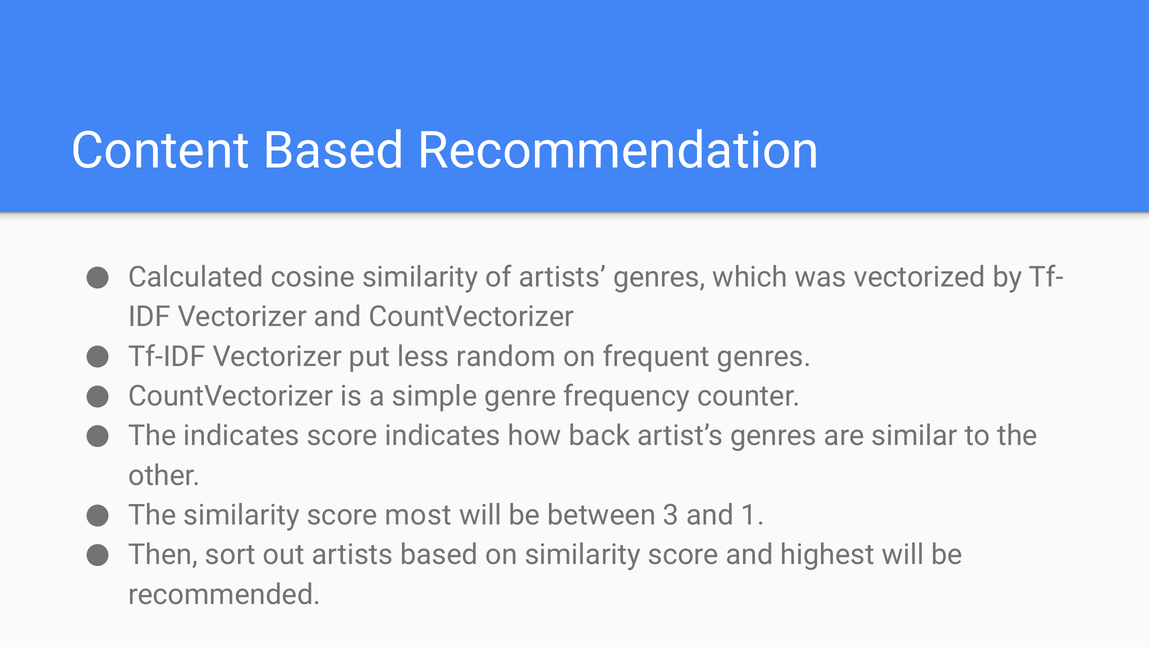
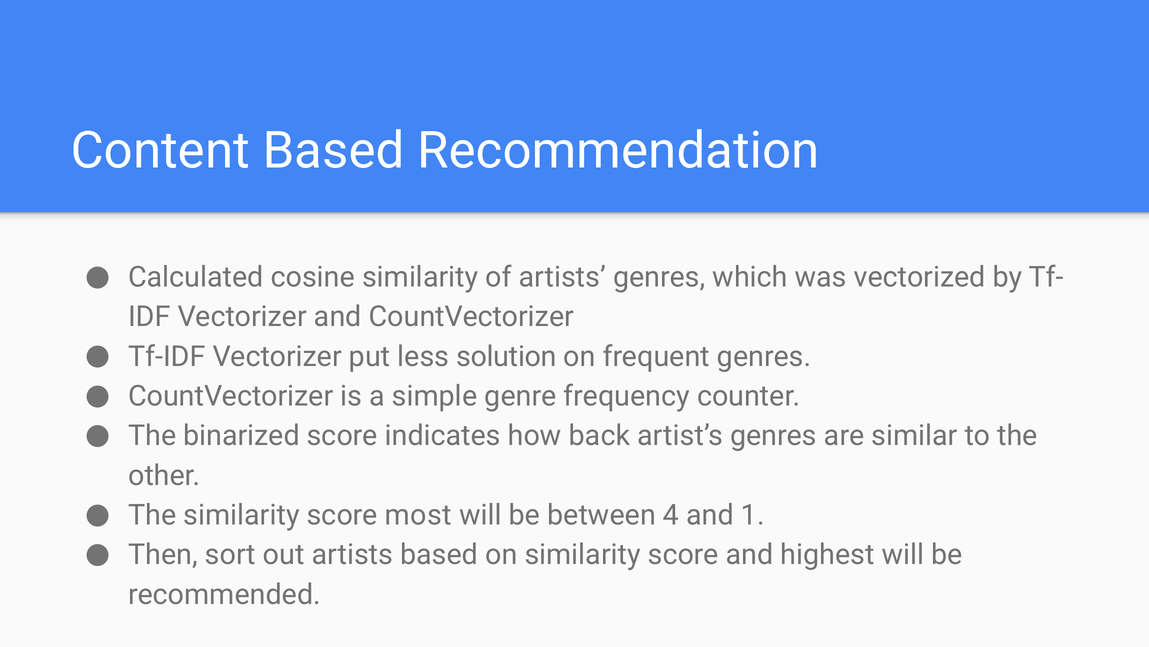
random: random -> solution
The indicates: indicates -> binarized
3: 3 -> 4
